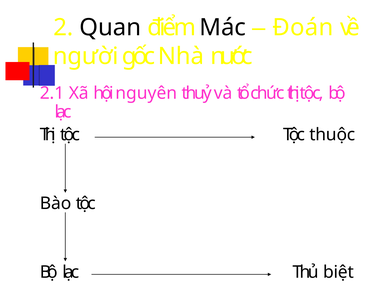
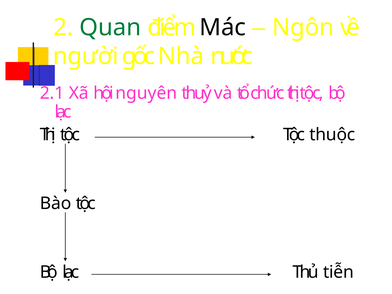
Quan colour: black -> green
Đoán: Đoán -> Ngôn
biệt: biệt -> tiễn
